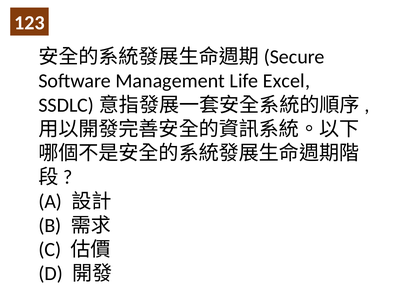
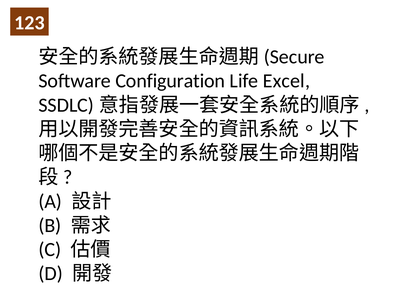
Management: Management -> Configuration
